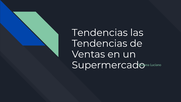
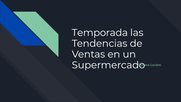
Tendencias at (100, 33): Tendencias -> Temporada
